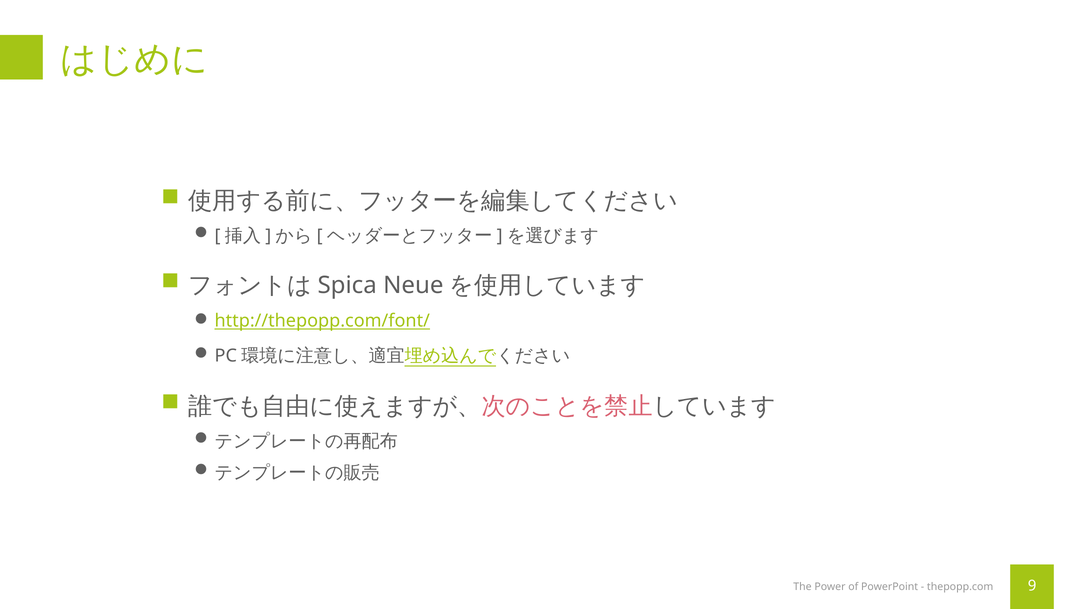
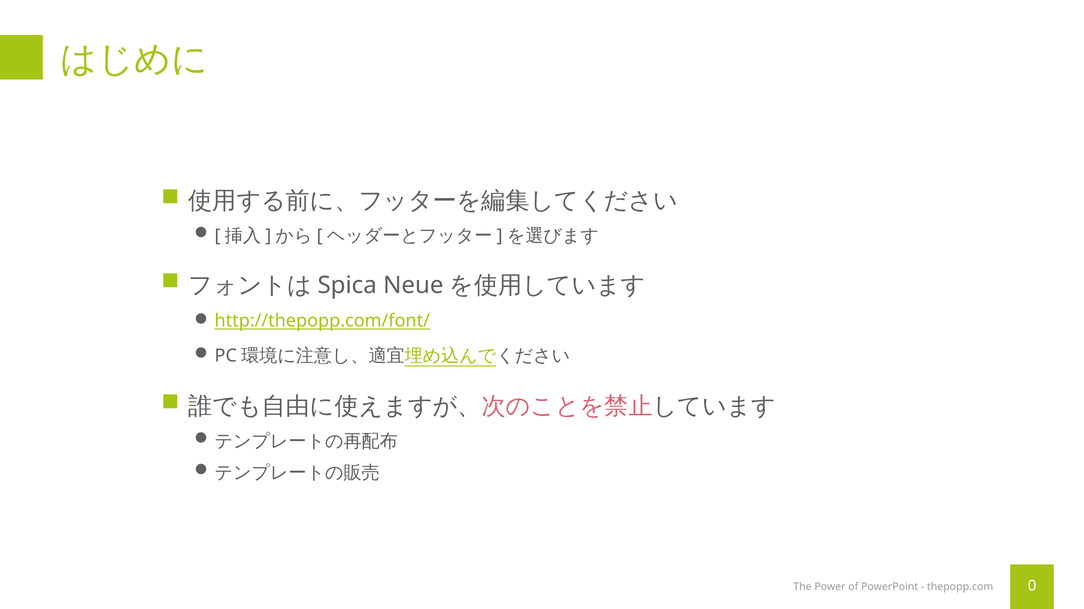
9: 9 -> 0
